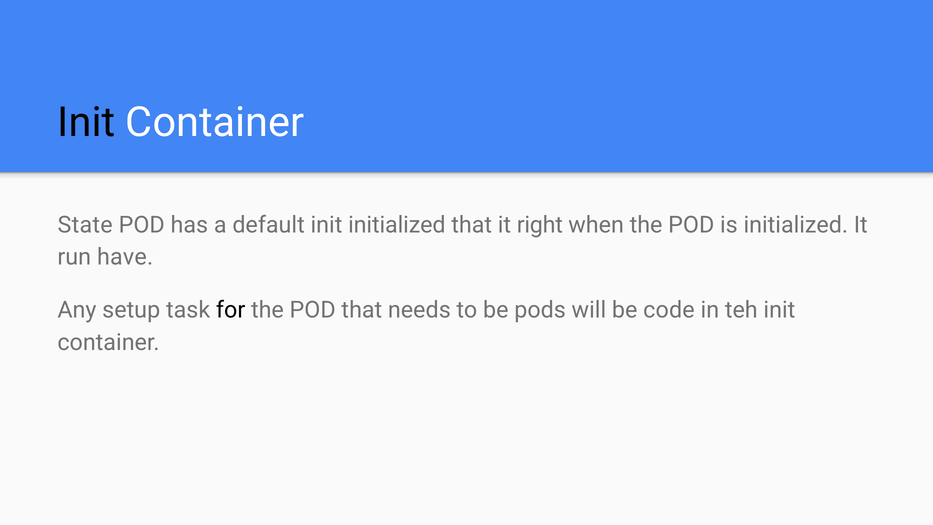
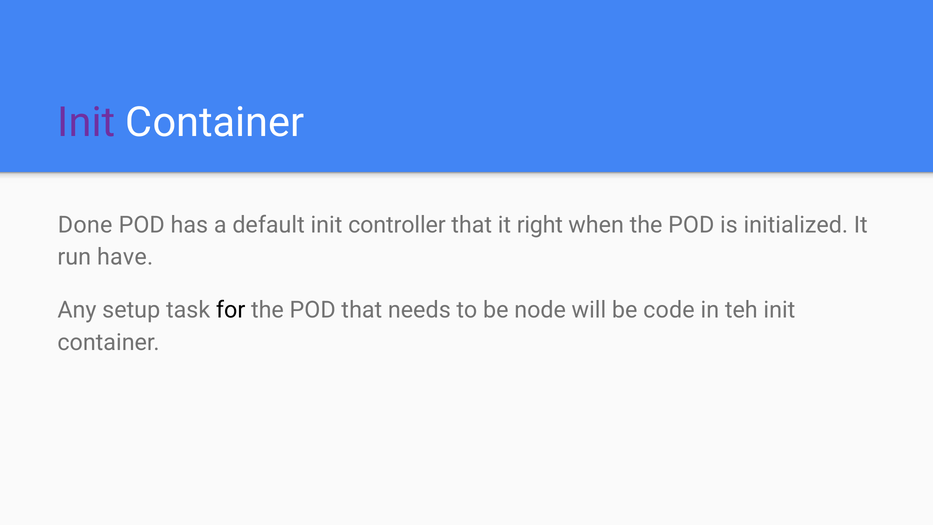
Init at (86, 122) colour: black -> purple
State: State -> Done
init initialized: initialized -> controller
pods: pods -> node
